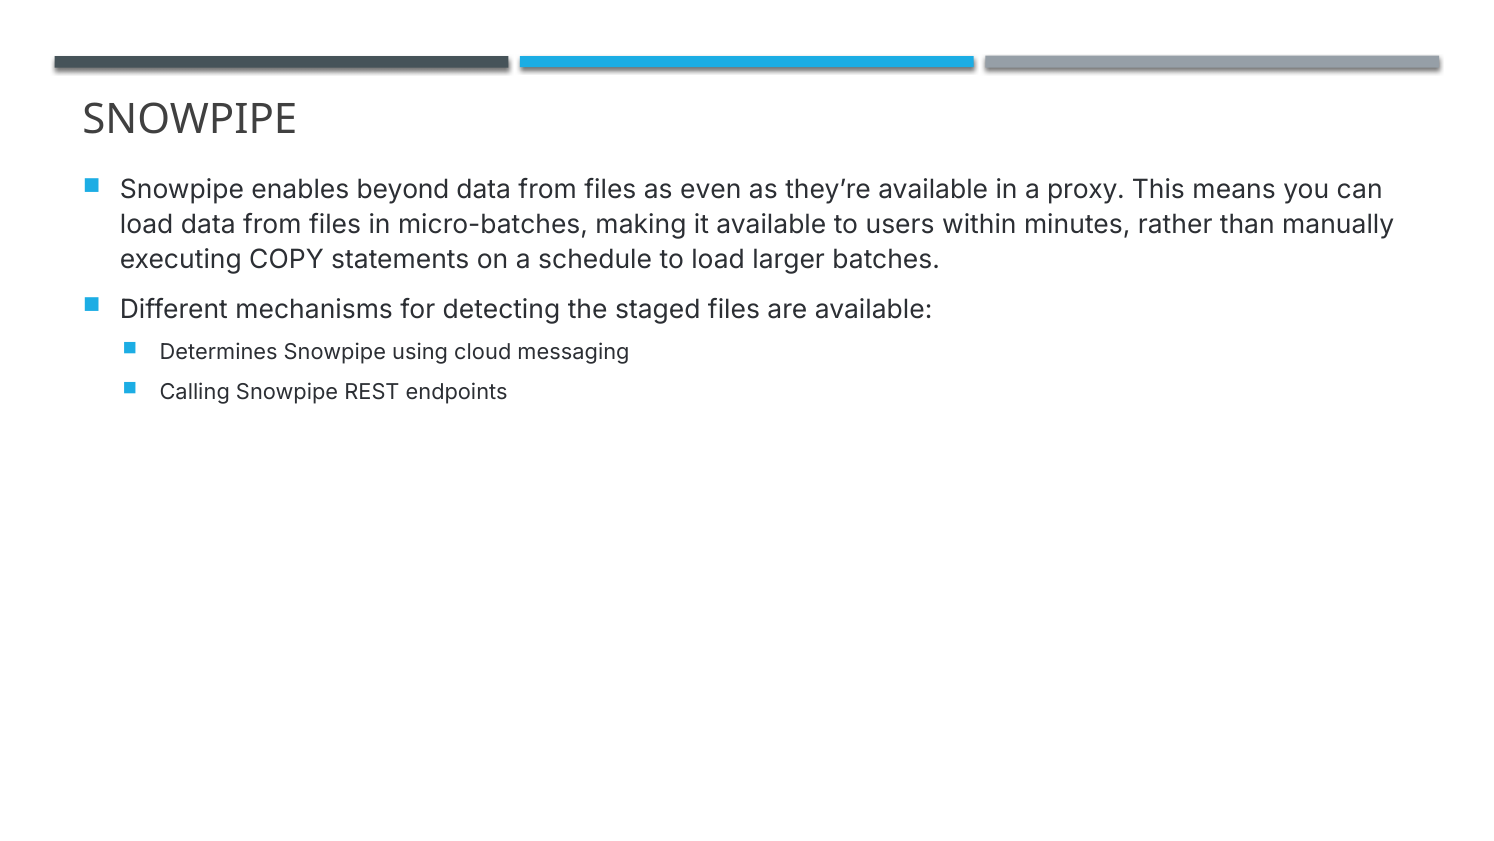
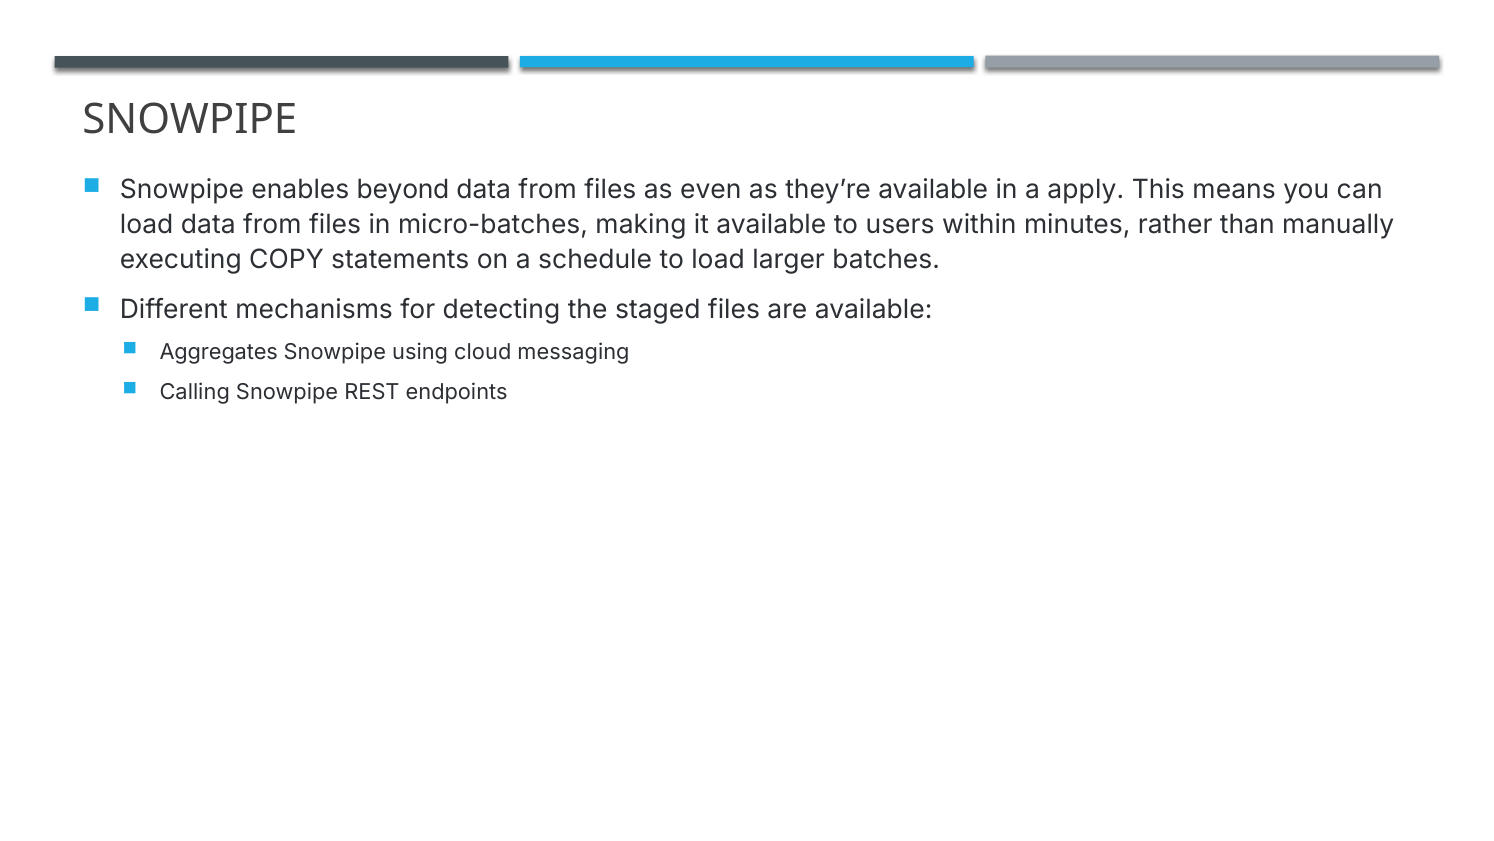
proxy: proxy -> apply
Determines: Determines -> Aggregates
